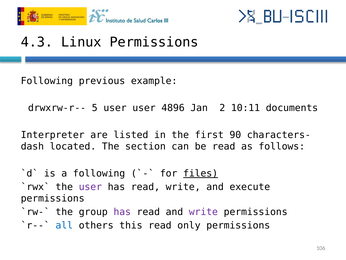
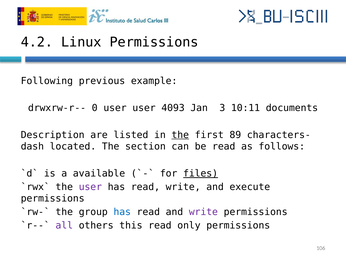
4.3: 4.3 -> 4.2
5: 5 -> 0
4896: 4896 -> 4093
2: 2 -> 3
Interpreter: Interpreter -> Description
the at (180, 135) underline: none -> present
90: 90 -> 89
a following: following -> available
has at (122, 212) colour: purple -> blue
all colour: blue -> purple
